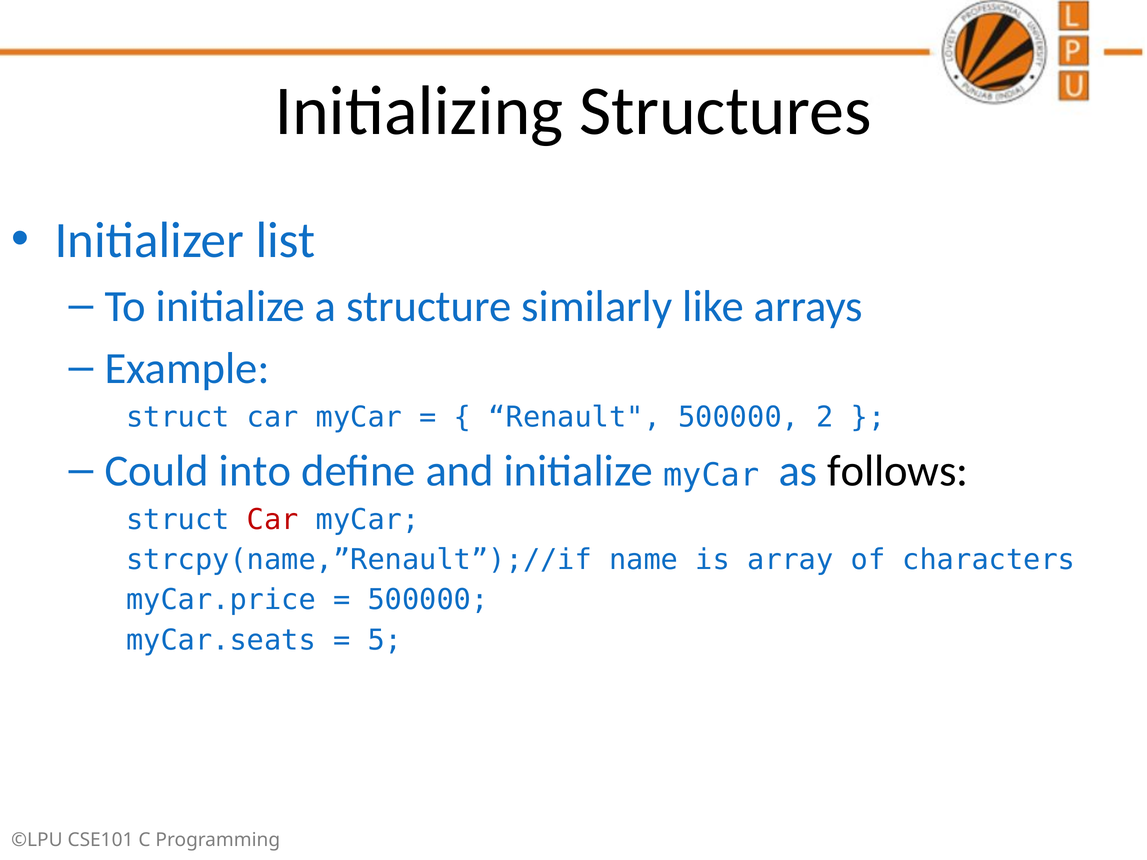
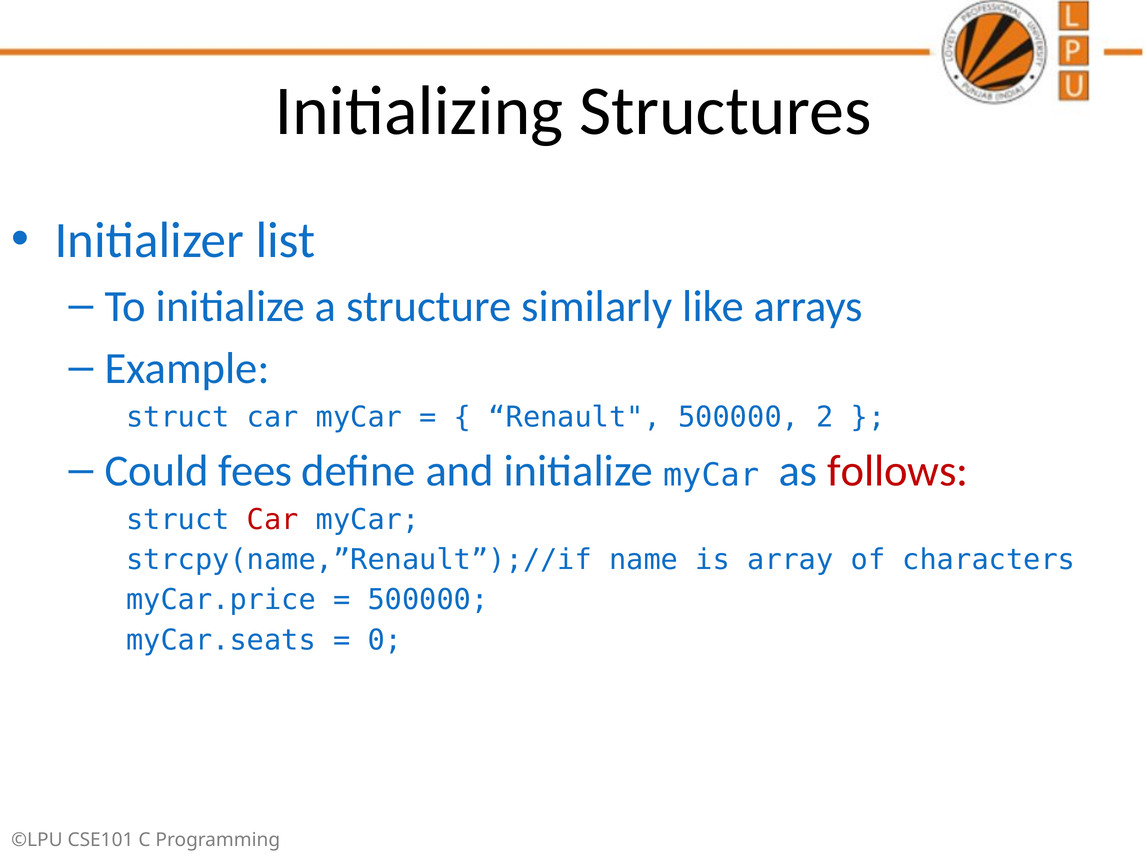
into: into -> fees
follows colour: black -> red
5: 5 -> 0
